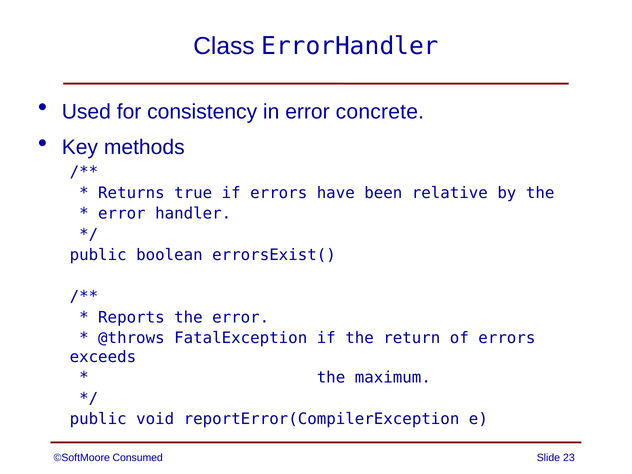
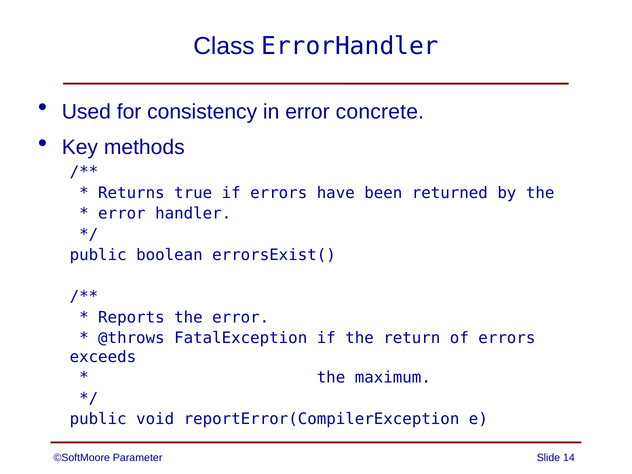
relative: relative -> returned
Consumed: Consumed -> Parameter
23: 23 -> 14
